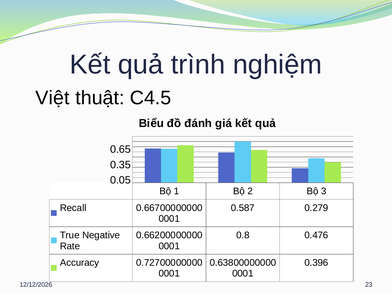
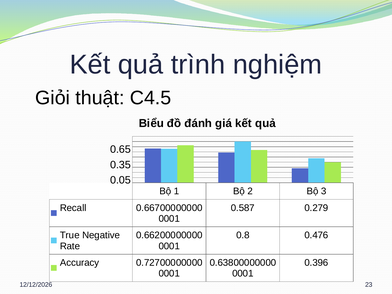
Việt: Việt -> Giỏi
